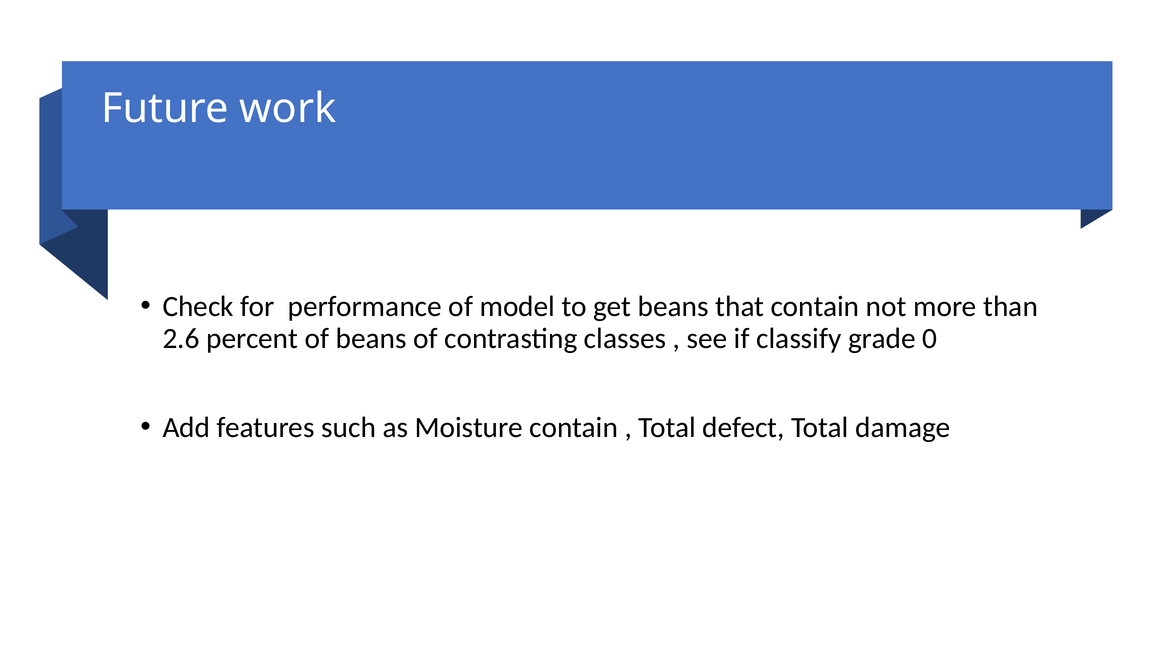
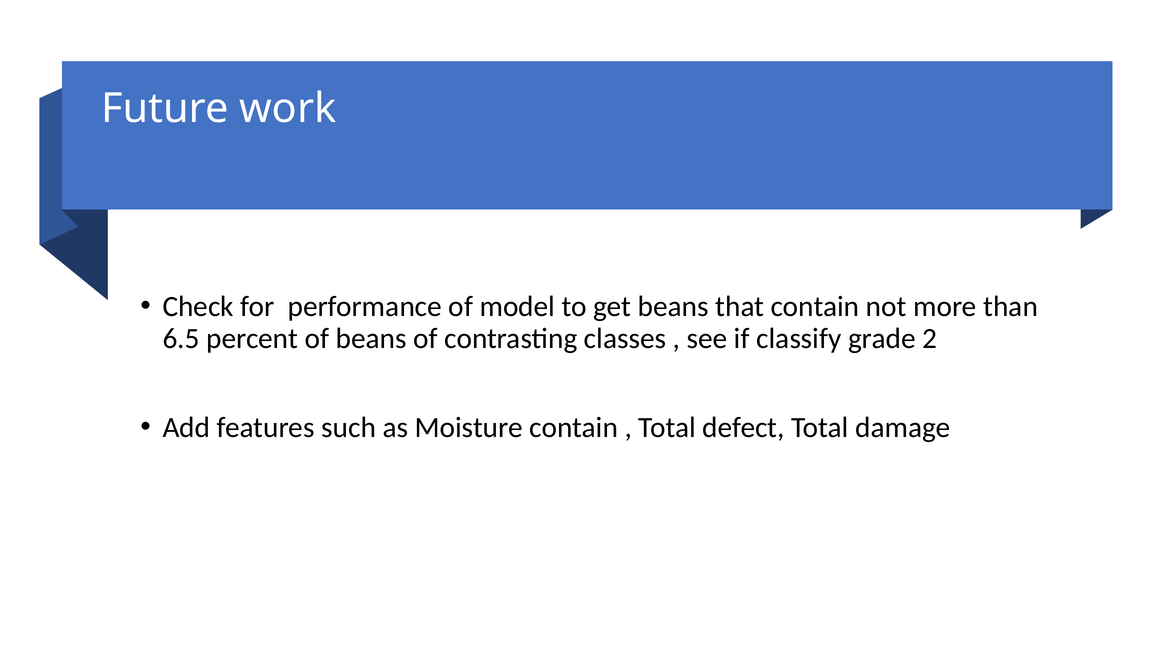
2.6: 2.6 -> 6.5
0: 0 -> 2
